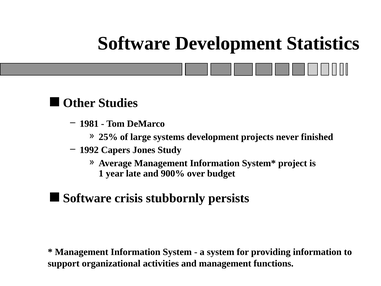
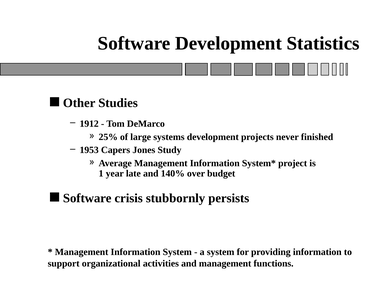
1981: 1981 -> 1912
1992: 1992 -> 1953
900%: 900% -> 140%
